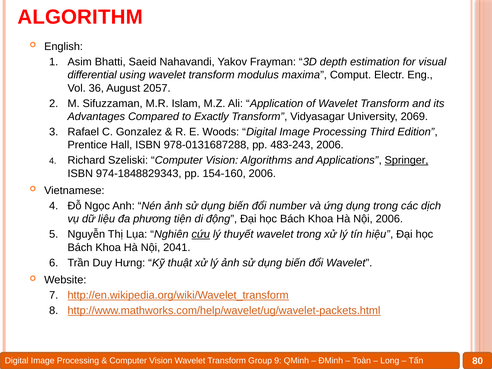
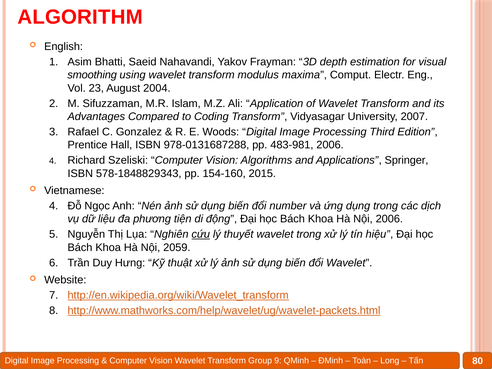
differential: differential -> smoothing
36: 36 -> 23
2057: 2057 -> 2004
Exactly: Exactly -> Coding
2069: 2069 -> 2007
483-243: 483-243 -> 483-981
Springer underline: present -> none
974-1848829343: 974-1848829343 -> 578-1848829343
154-160 2006: 2006 -> 2015
2041: 2041 -> 2059
